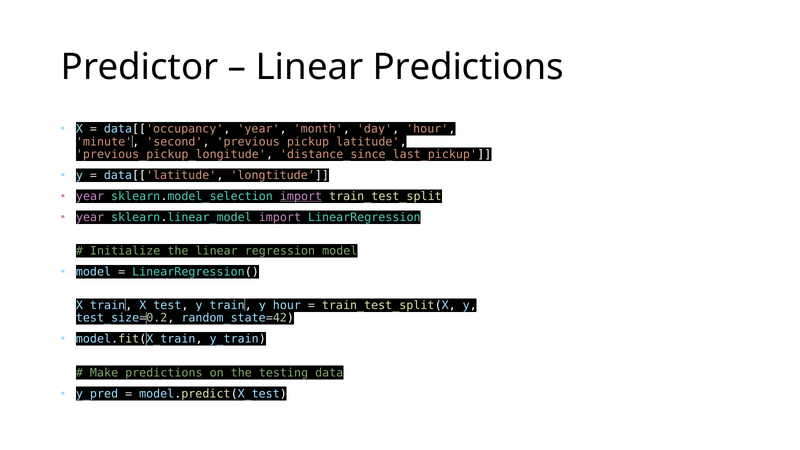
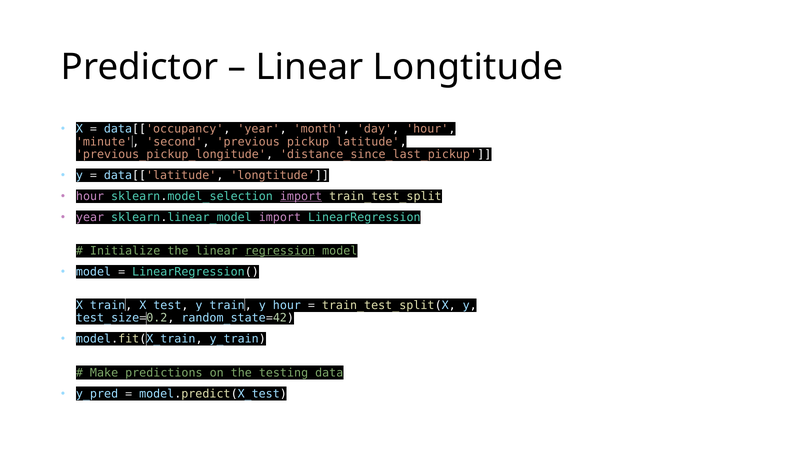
Linear Predictions: Predictions -> Longtitude
year at (90, 196): year -> hour
regression underline: none -> present
